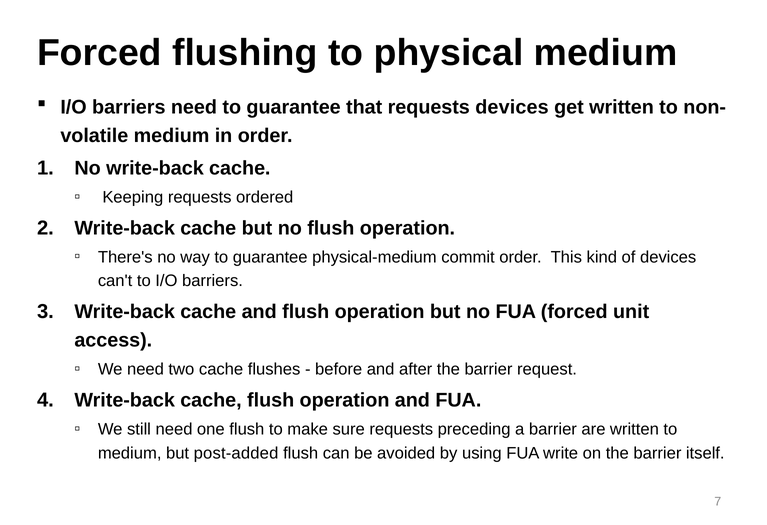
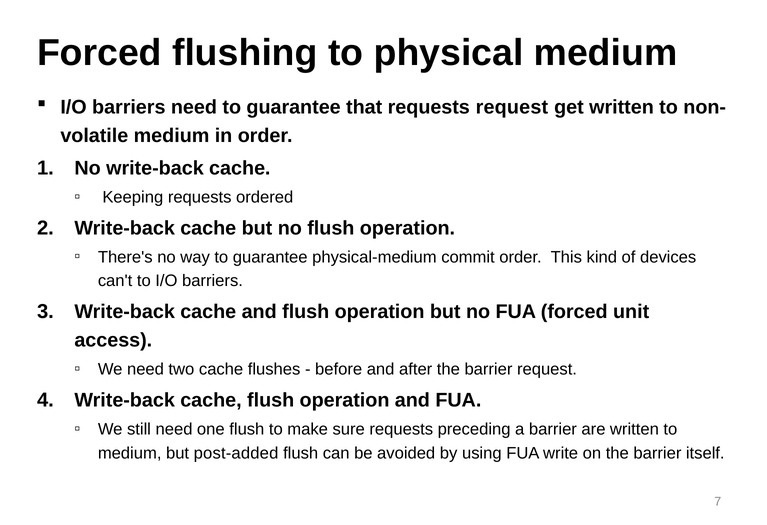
requests devices: devices -> request
